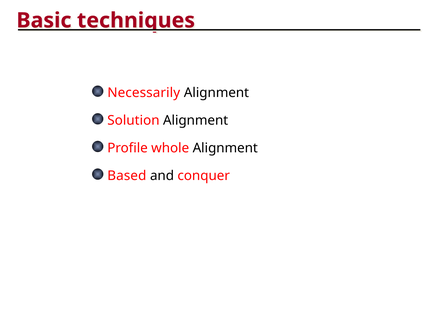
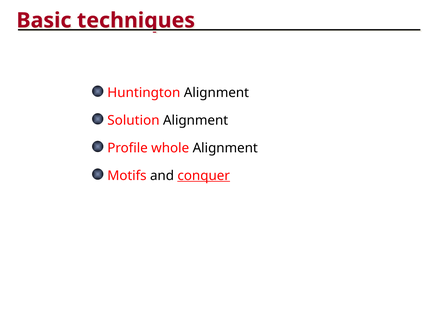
Necessarily: Necessarily -> Huntington
Based: Based -> Motifs
conquer underline: none -> present
